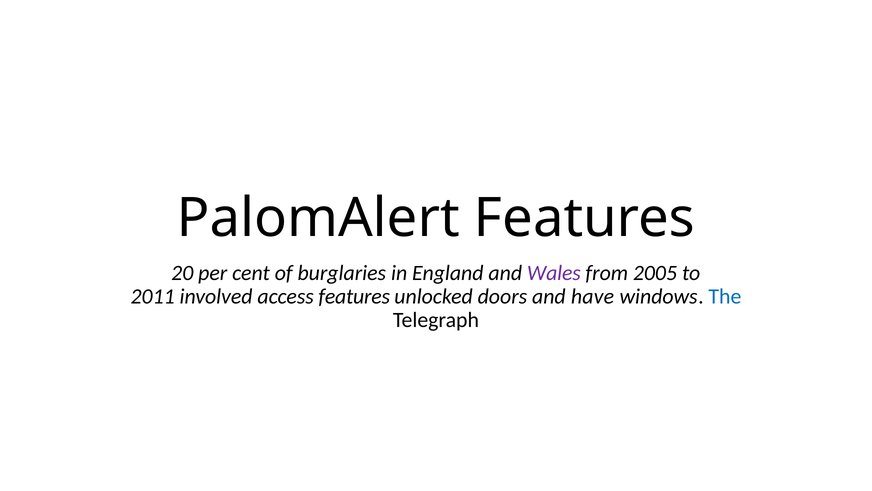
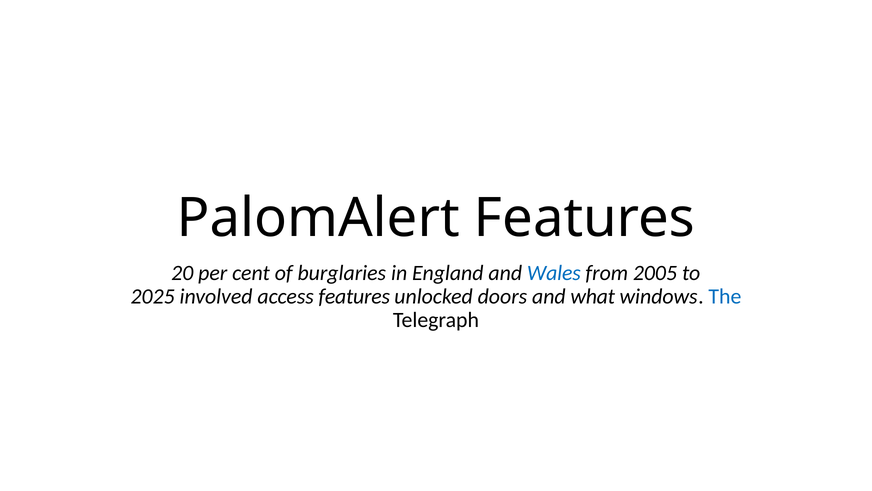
Wales colour: purple -> blue
2011: 2011 -> 2025
have: have -> what
